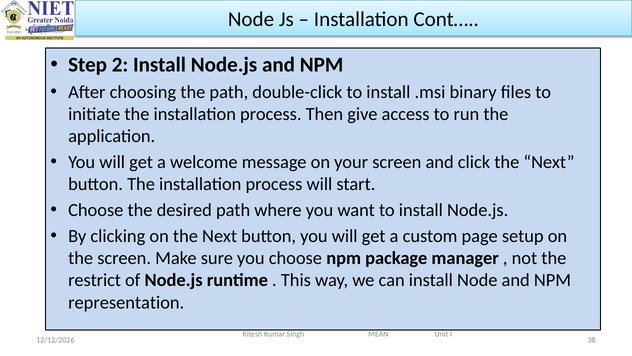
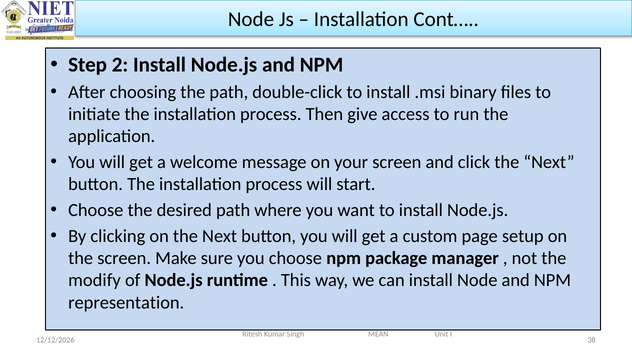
restrict: restrict -> modify
